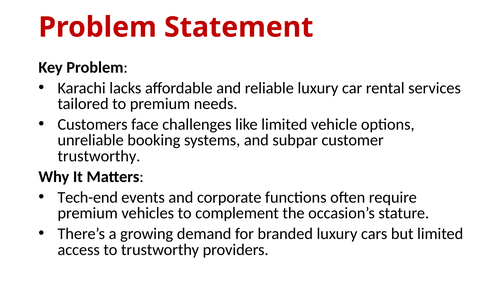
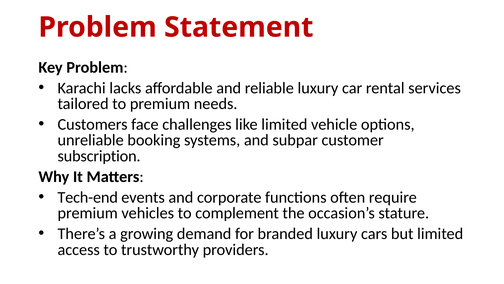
trustworthy at (99, 156): trustworthy -> subscription
